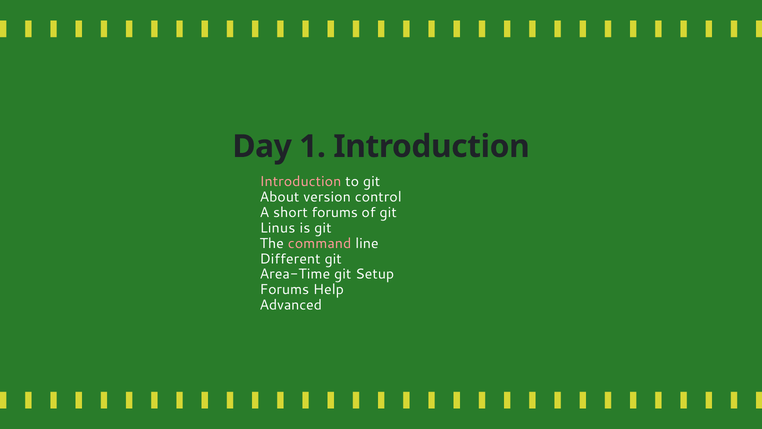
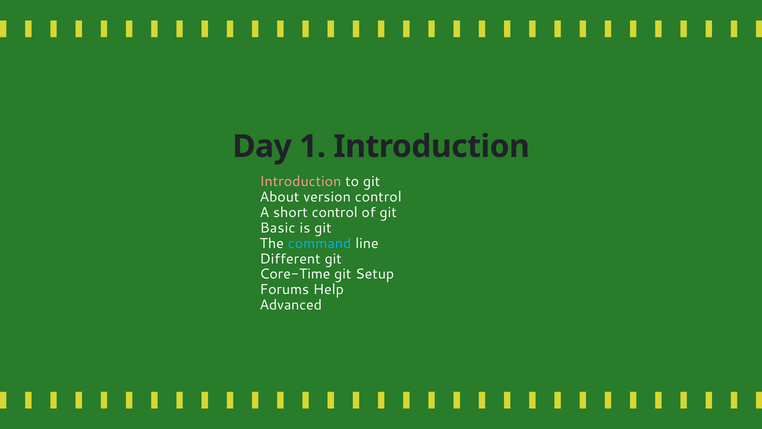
short forums: forums -> control
Linus: Linus -> Basic
command colour: pink -> light blue
Area-Time: Area-Time -> Core-Time
